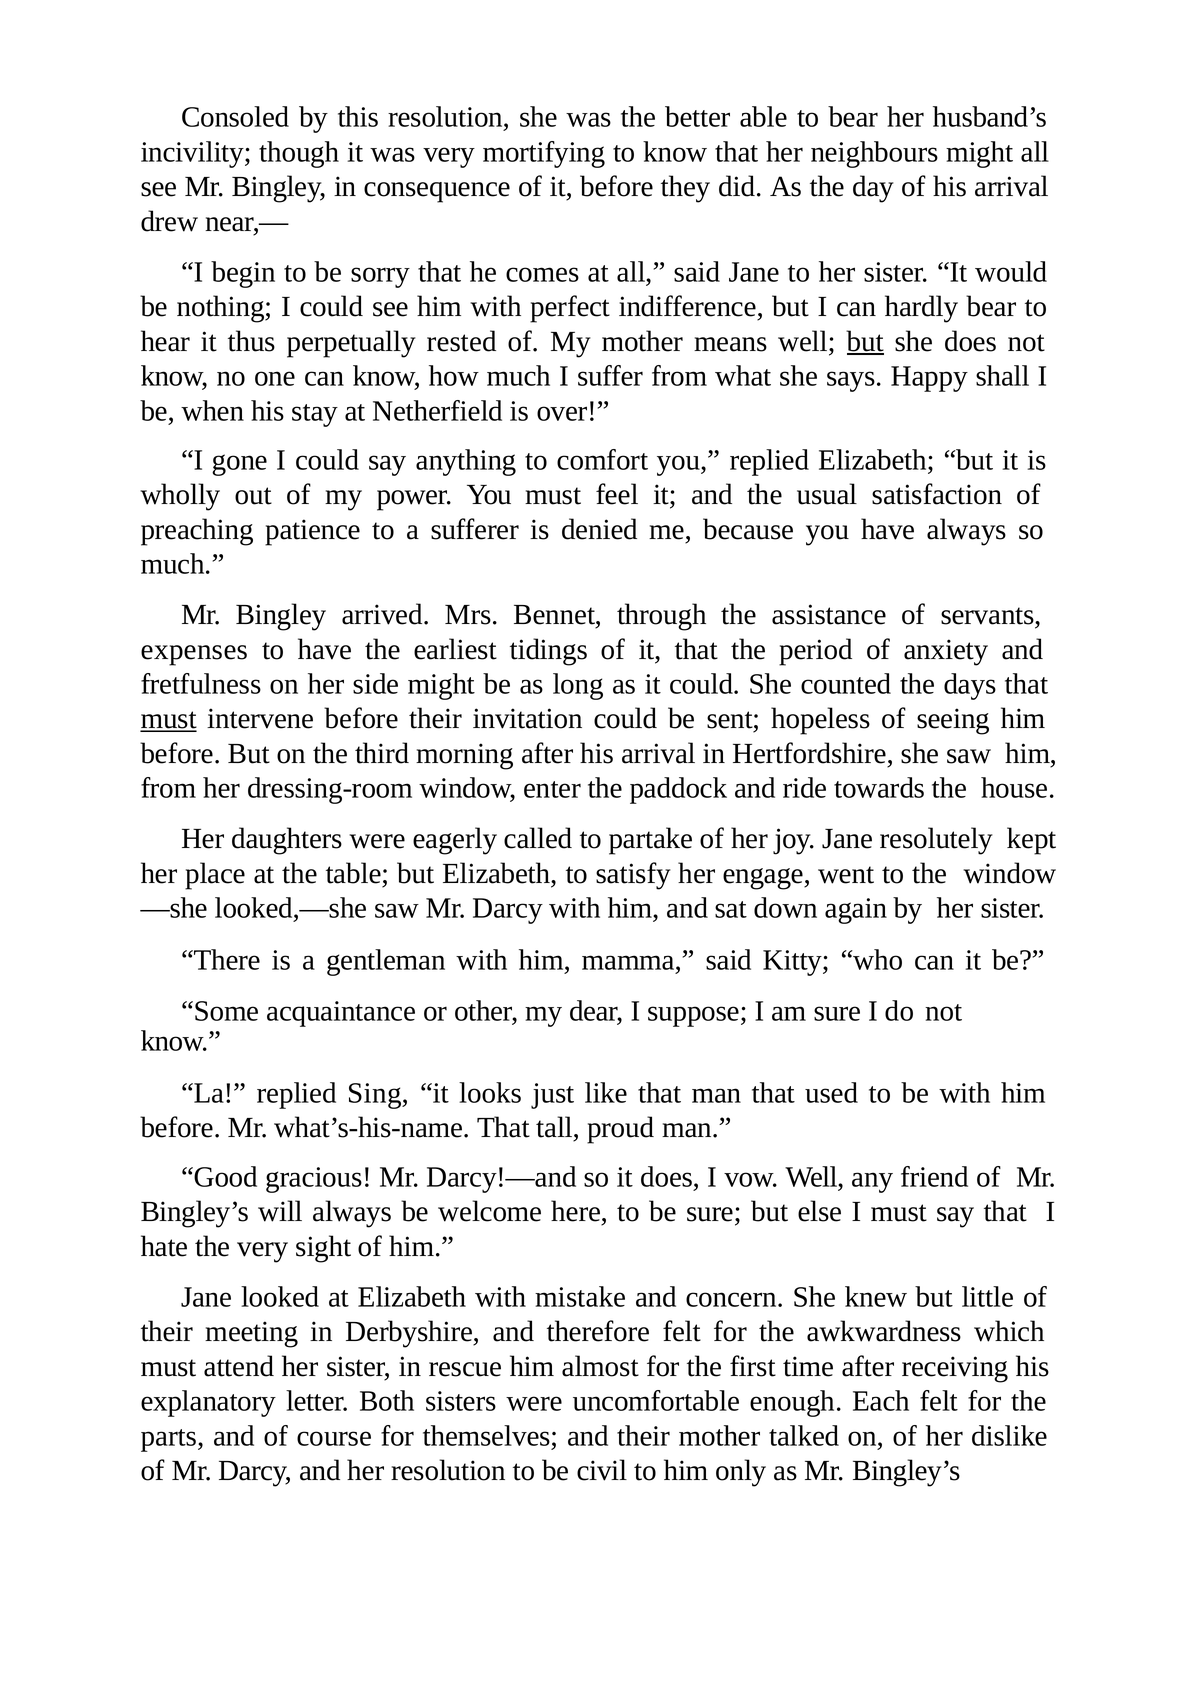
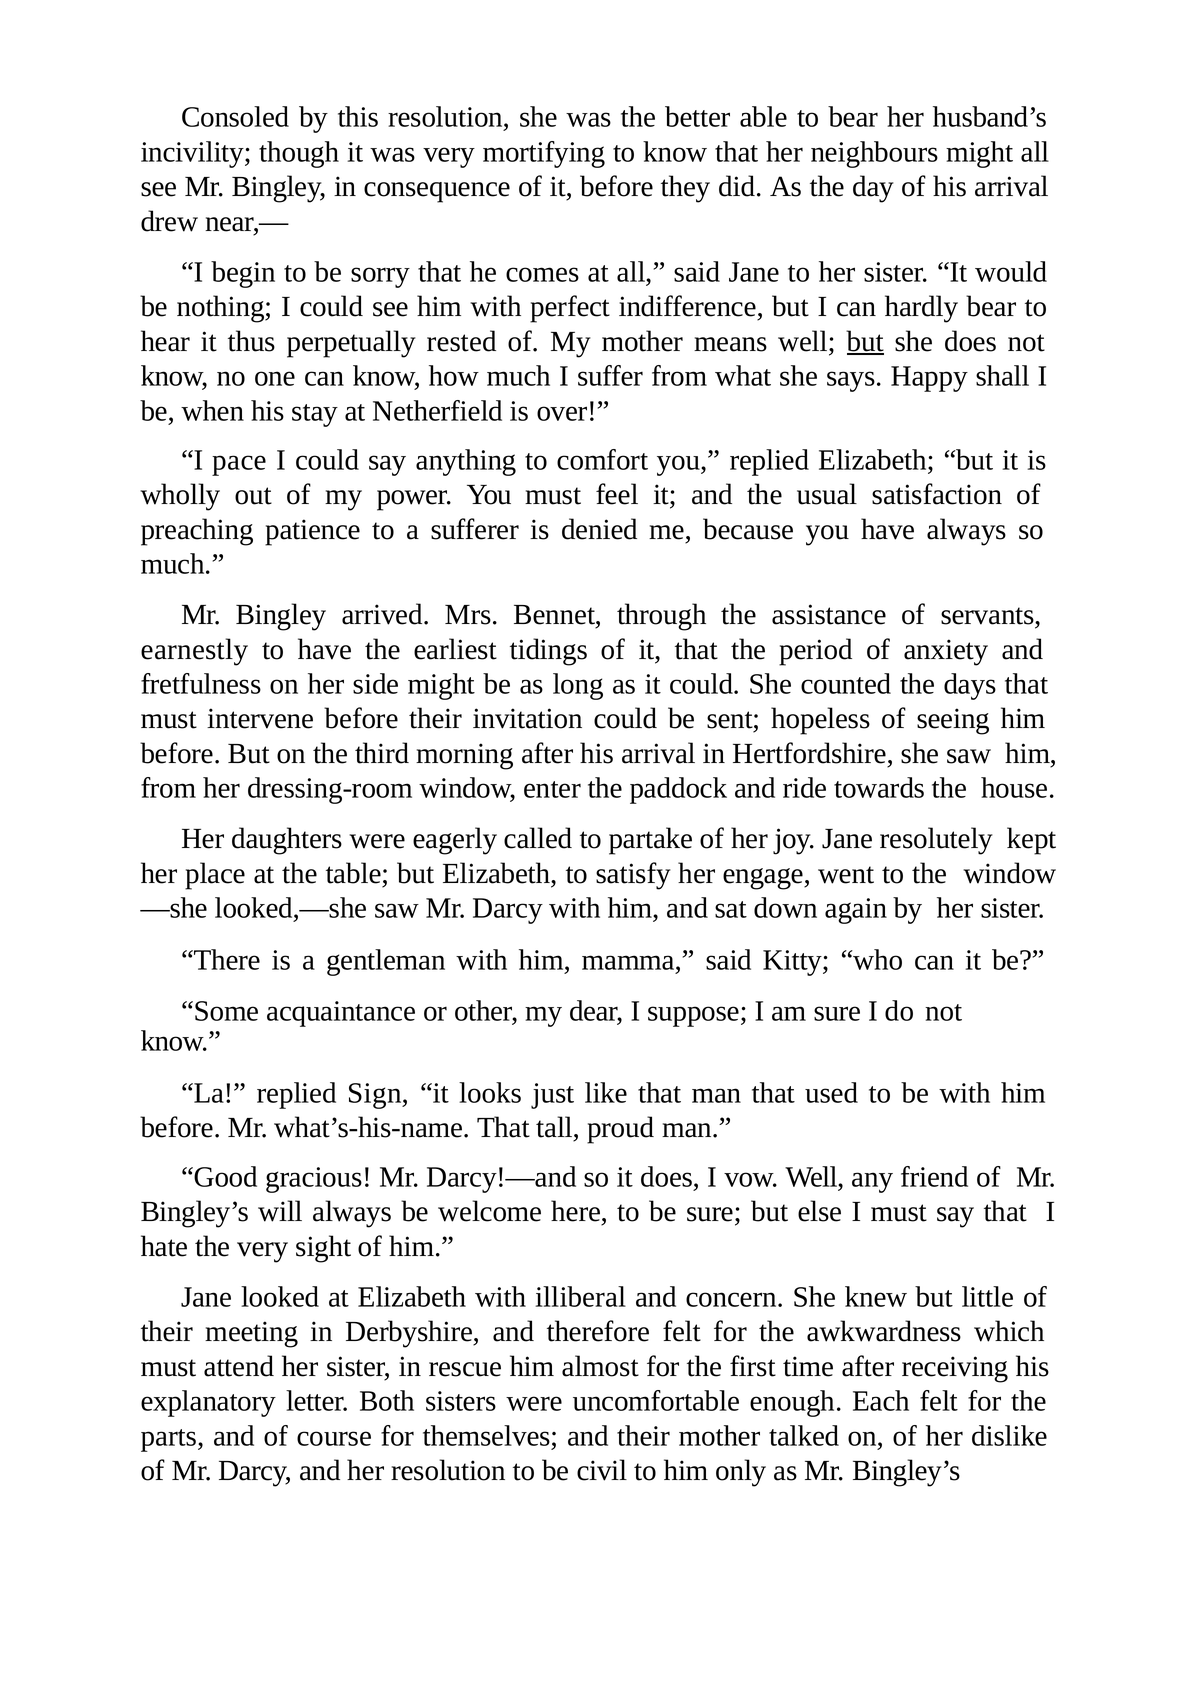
gone: gone -> pace
expenses: expenses -> earnestly
must at (169, 719) underline: present -> none
Sing: Sing -> Sign
mistake: mistake -> illiberal
